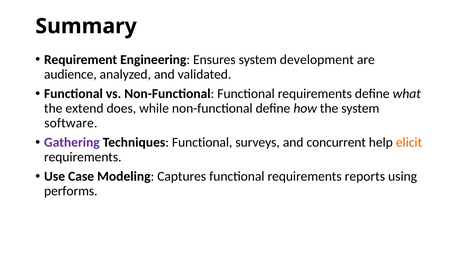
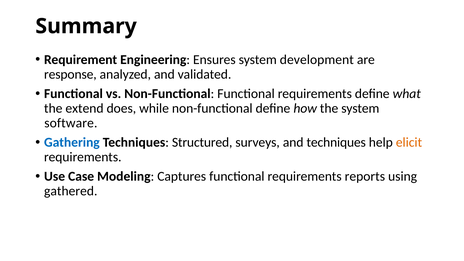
audience: audience -> response
Gathering colour: purple -> blue
Techniques Functional: Functional -> Structured
and concurrent: concurrent -> techniques
performs: performs -> gathered
